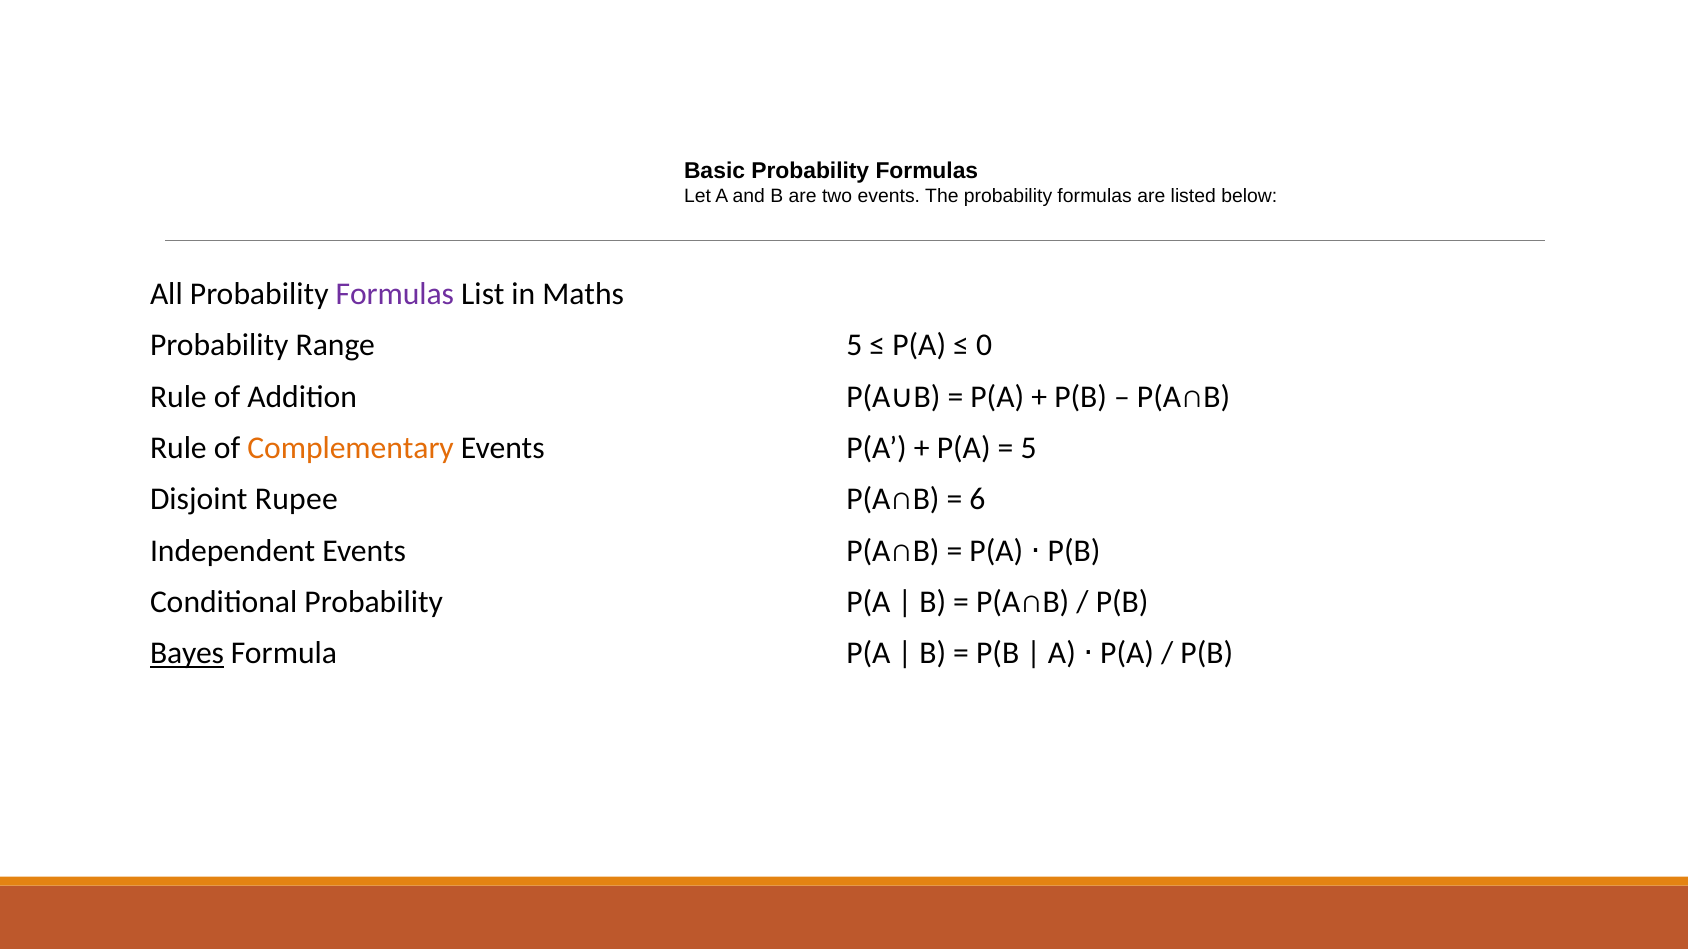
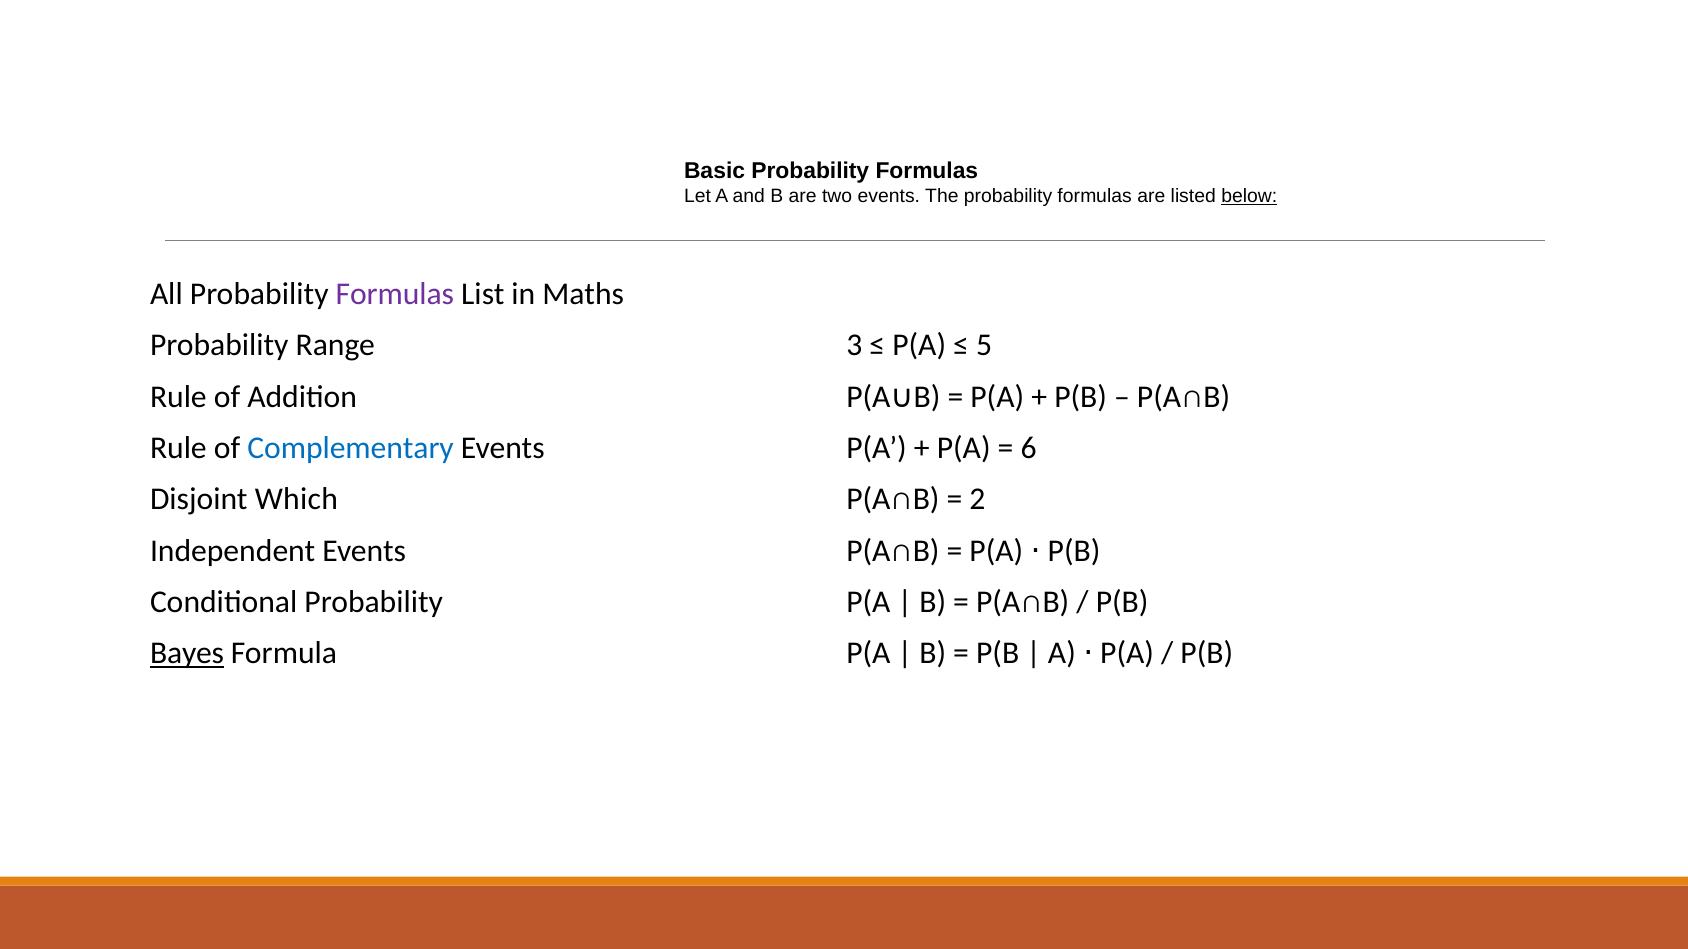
below underline: none -> present
Range 5: 5 -> 3
0: 0 -> 5
Complementary colour: orange -> blue
5 at (1029, 448): 5 -> 6
Rupee: Rupee -> Which
6: 6 -> 2
